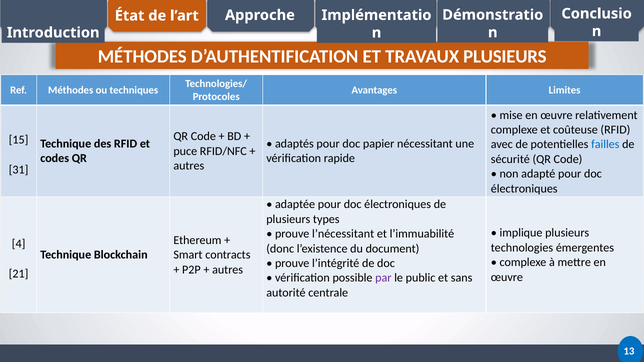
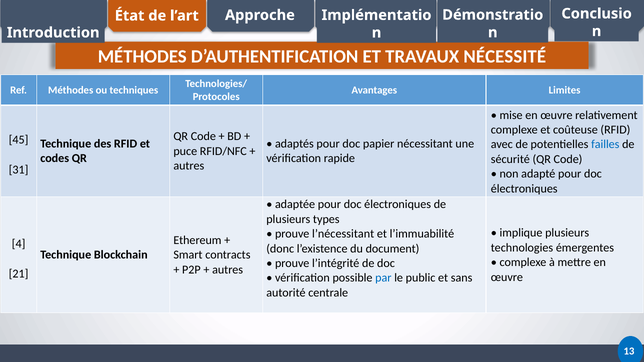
TRAVAUX PLUSIEURS: PLUSIEURS -> NÉCESSITÉ
15: 15 -> 45
par colour: purple -> blue
